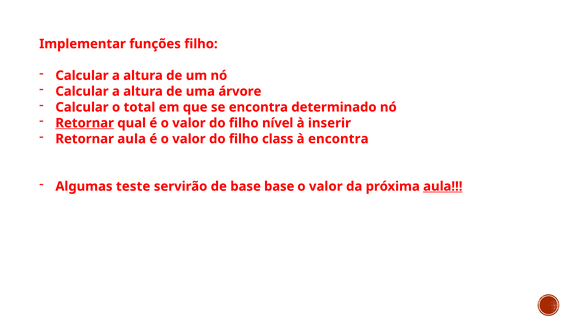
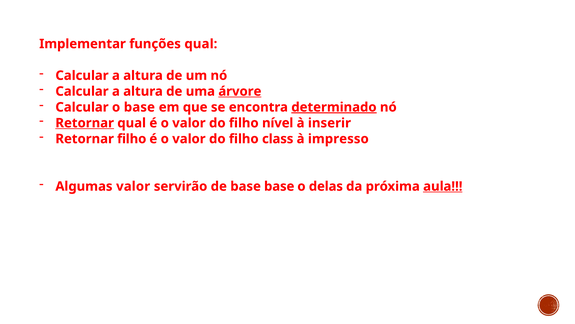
funções filho: filho -> qual
árvore underline: none -> present
o total: total -> base
determinado underline: none -> present
Retornar aula: aula -> filho
à encontra: encontra -> impresso
Algumas teste: teste -> valor
valor at (326, 186): valor -> delas
